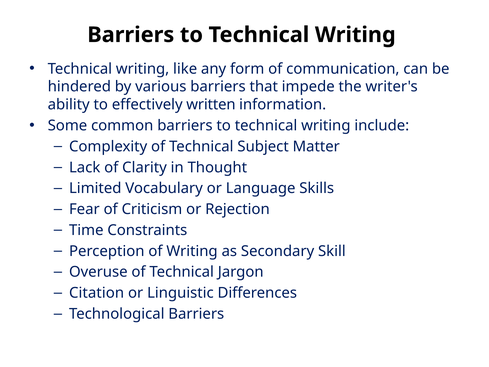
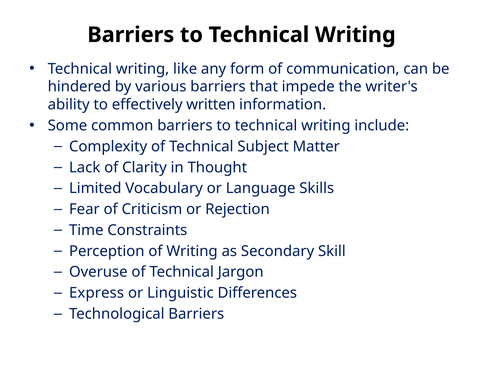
Citation: Citation -> Express
